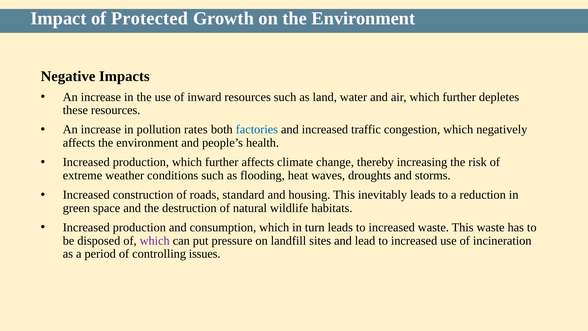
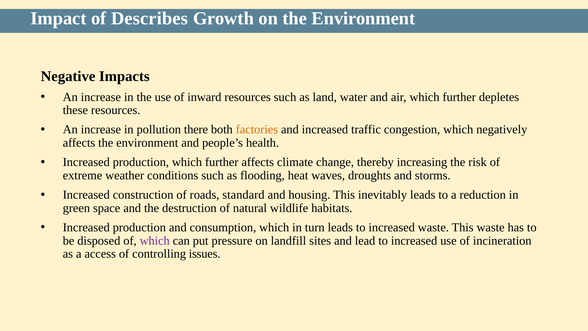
Protected: Protected -> Describes
rates: rates -> there
factories colour: blue -> orange
period: period -> access
